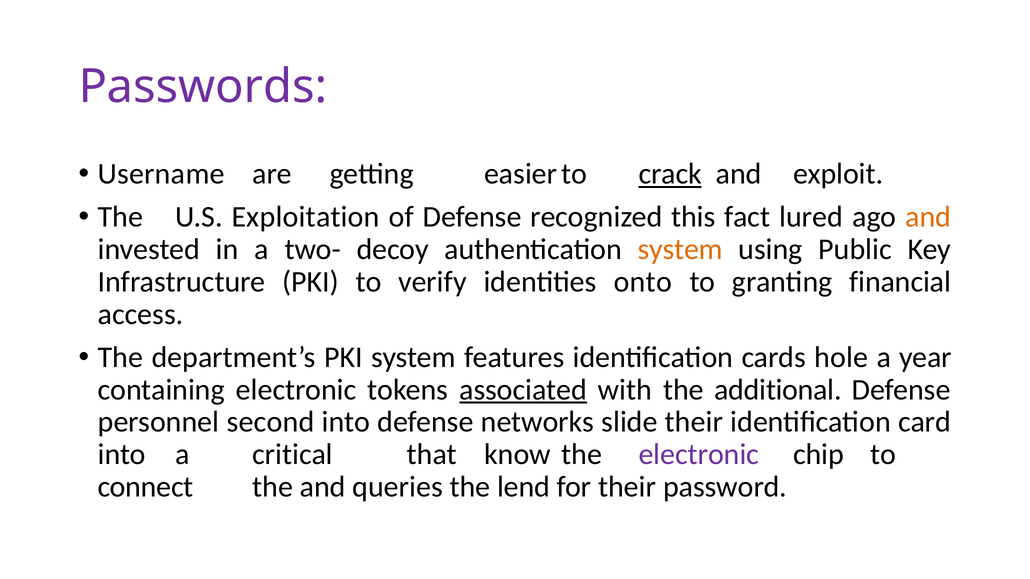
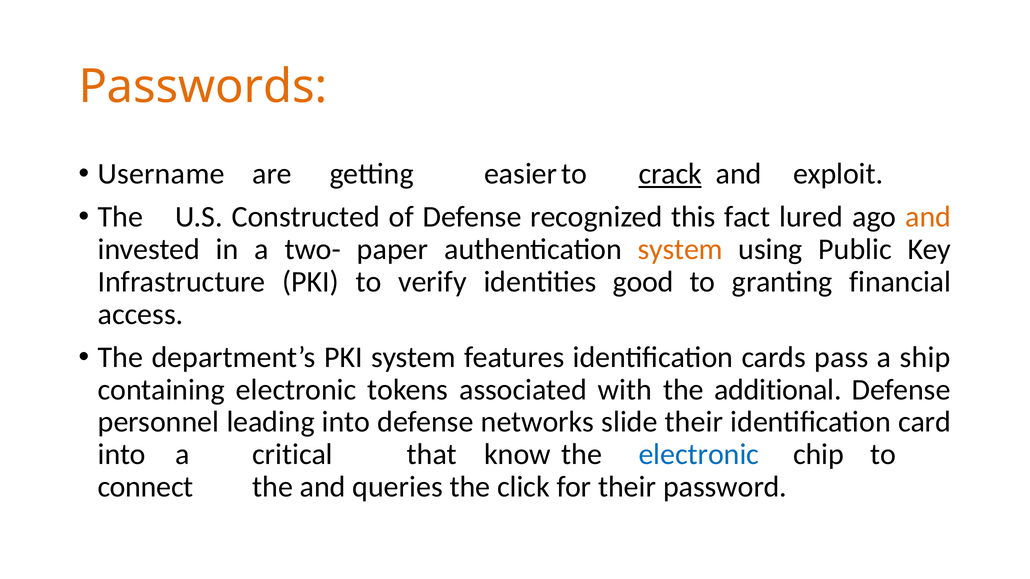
Passwords colour: purple -> orange
Exploitation: Exploitation -> Constructed
decoy: decoy -> paper
onto: onto -> good
hole: hole -> pass
year: year -> ship
associated underline: present -> none
second: second -> leading
electronic at (699, 455) colour: purple -> blue
lend: lend -> click
